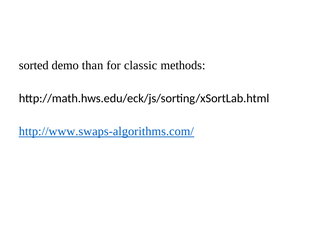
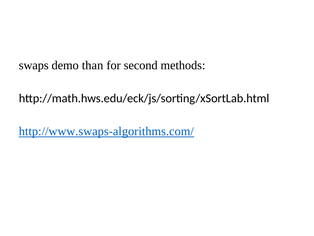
sorted: sorted -> swaps
classic: classic -> second
